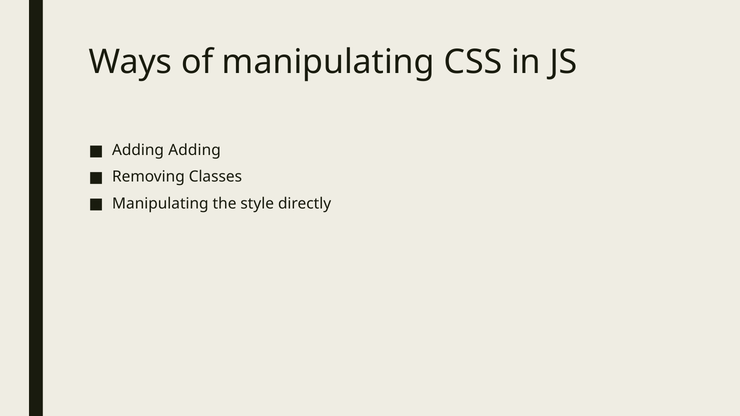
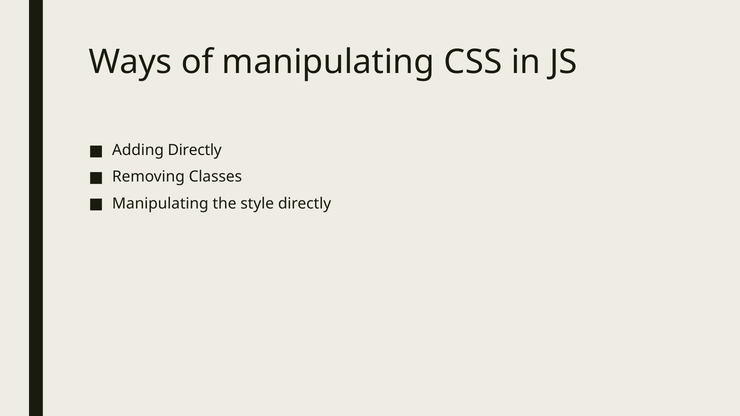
Adding Adding: Adding -> Directly
